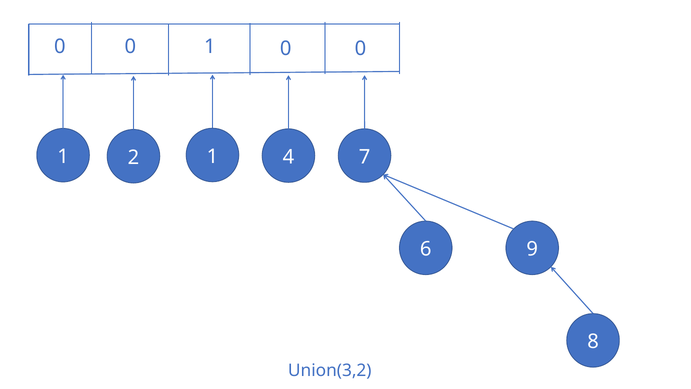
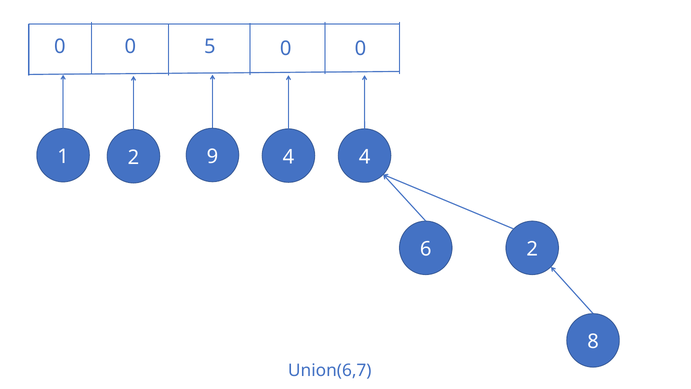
0 1: 1 -> 5
2 1: 1 -> 9
4 7: 7 -> 4
6 9: 9 -> 2
Union(3,2: Union(3,2 -> Union(6,7
